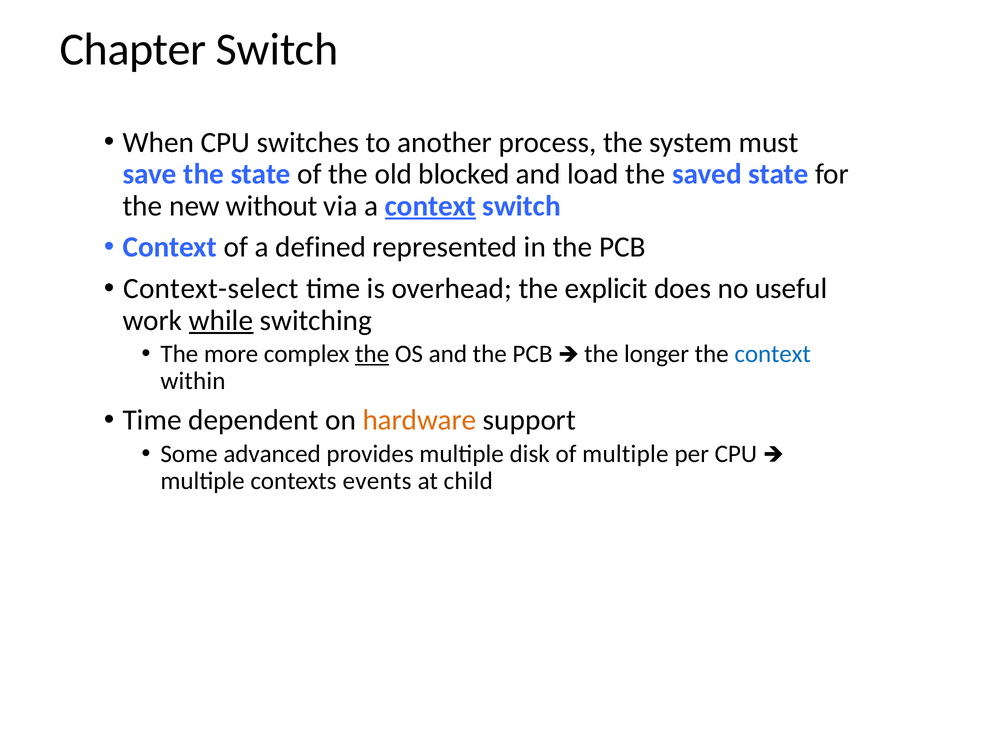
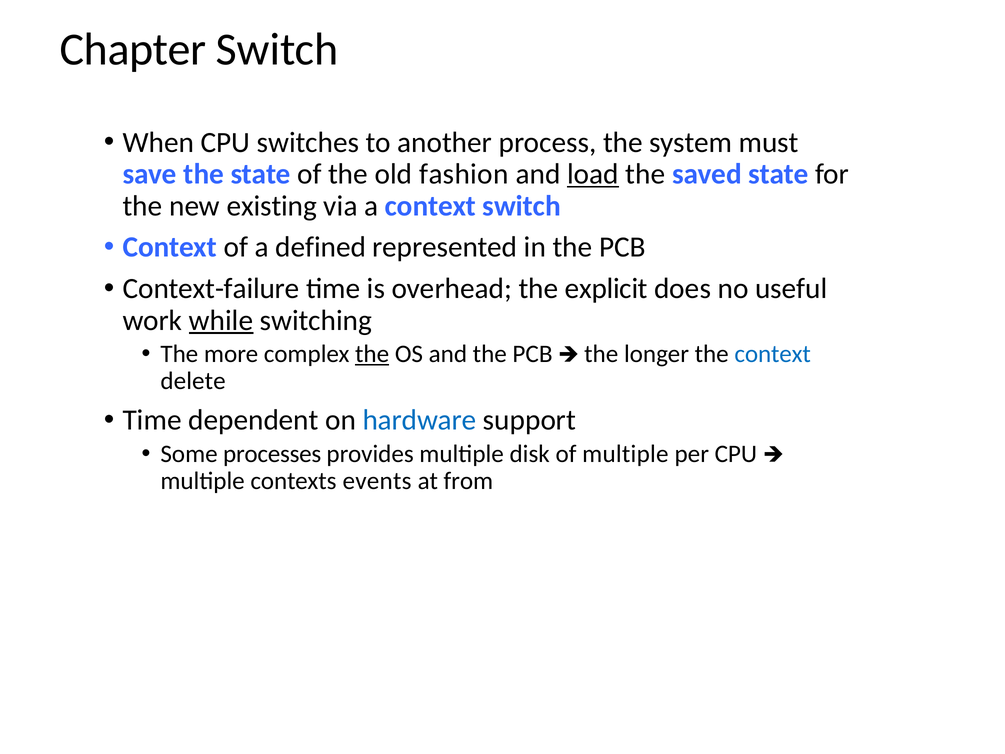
blocked: blocked -> fashion
load underline: none -> present
without: without -> existing
context at (430, 206) underline: present -> none
Context-select: Context-select -> Context-failure
within: within -> delete
hardware colour: orange -> blue
advanced: advanced -> processes
child: child -> from
